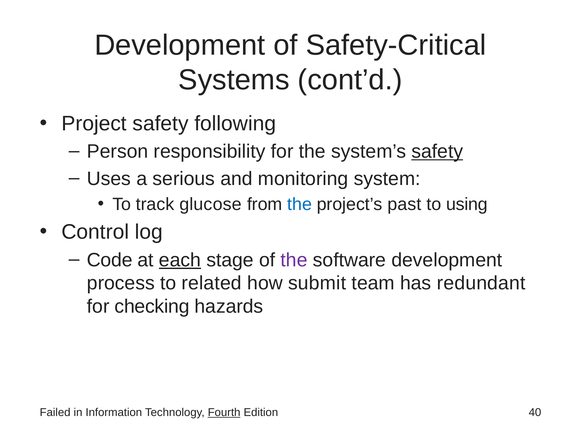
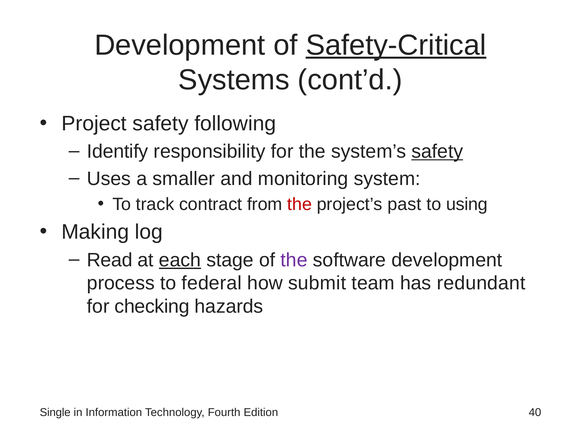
Safety-Critical underline: none -> present
Person: Person -> Identify
serious: serious -> smaller
glucose: glucose -> contract
the at (300, 204) colour: blue -> red
Control: Control -> Making
Code: Code -> Read
related: related -> federal
Failed: Failed -> Single
Fourth underline: present -> none
